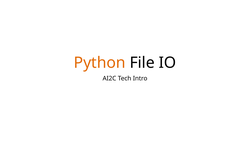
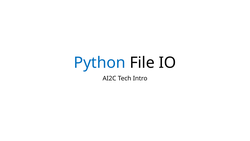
Python colour: orange -> blue
